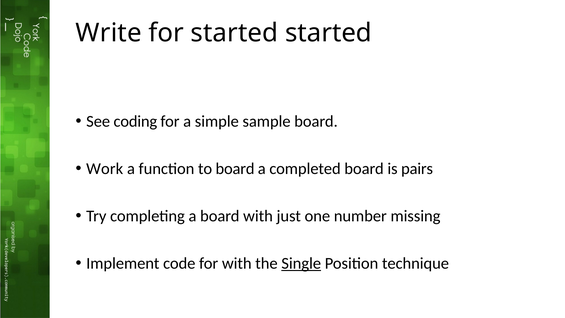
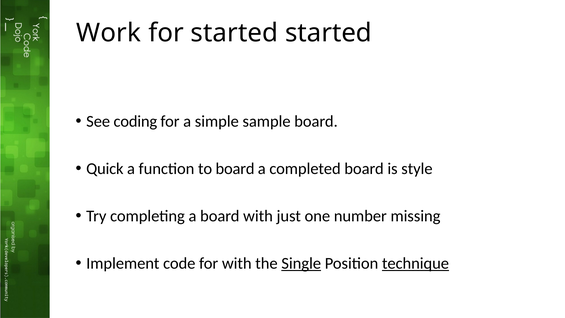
Write: Write -> Work
Work: Work -> Quick
pairs: pairs -> style
technique underline: none -> present
